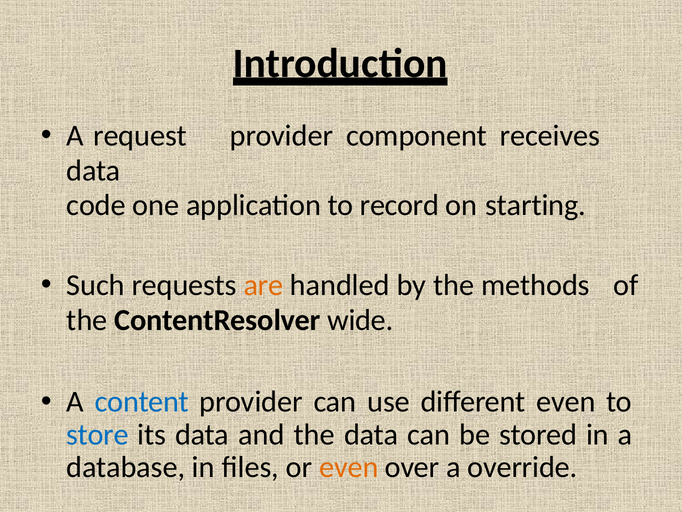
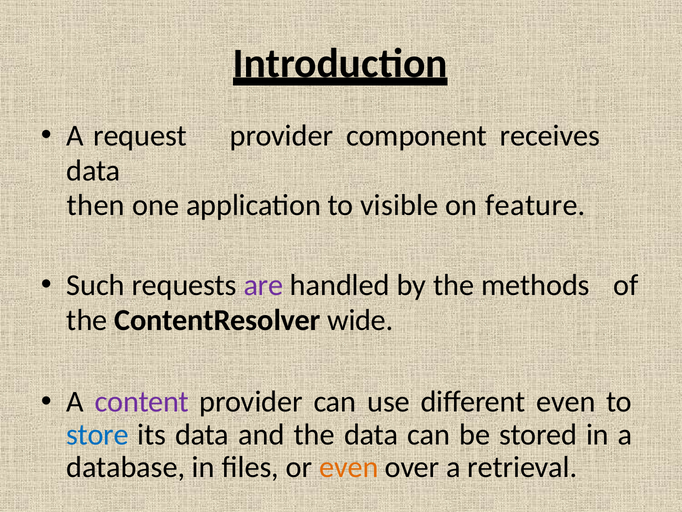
code: code -> then
record: record -> visible
starting: starting -> feature
are colour: orange -> purple
content colour: blue -> purple
override: override -> retrieval
